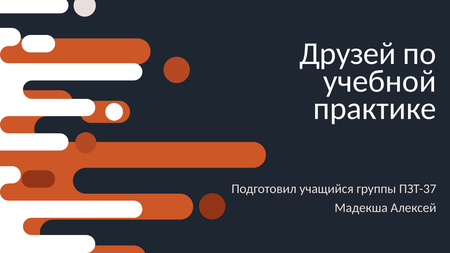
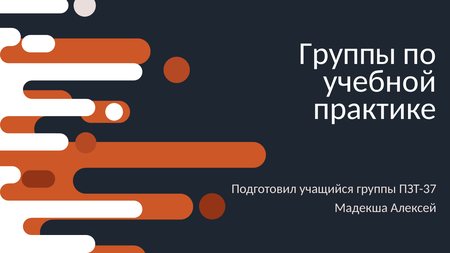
Друзей at (348, 54): Друзей -> Группы
